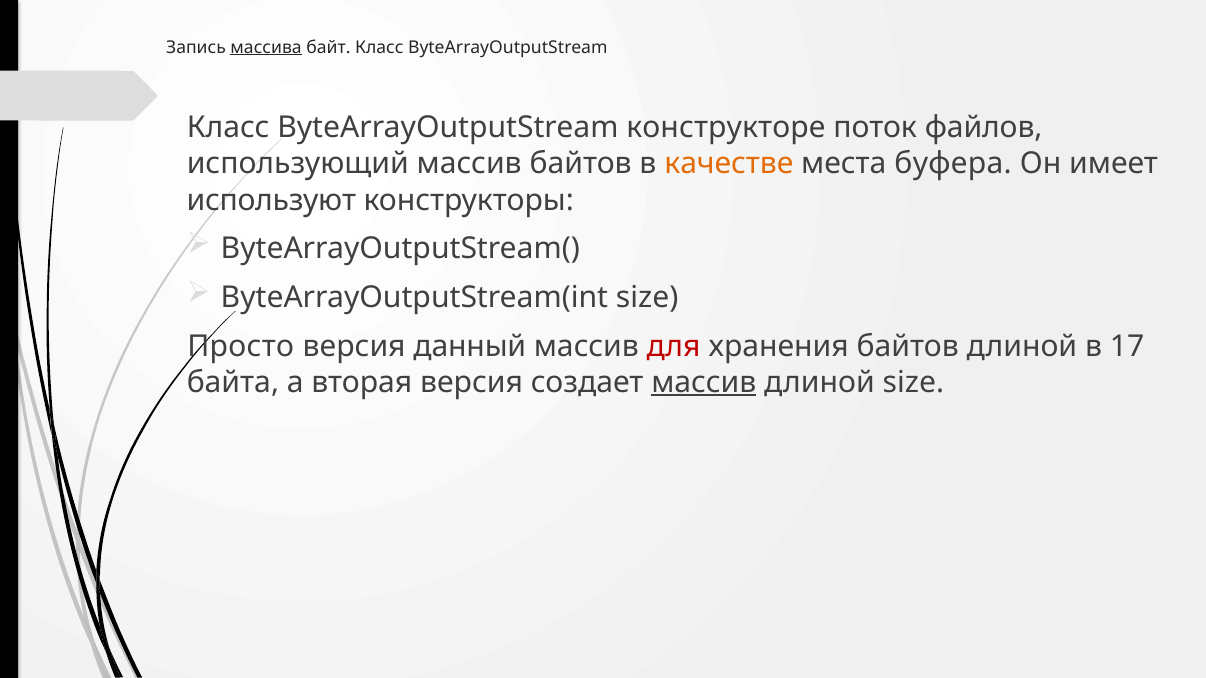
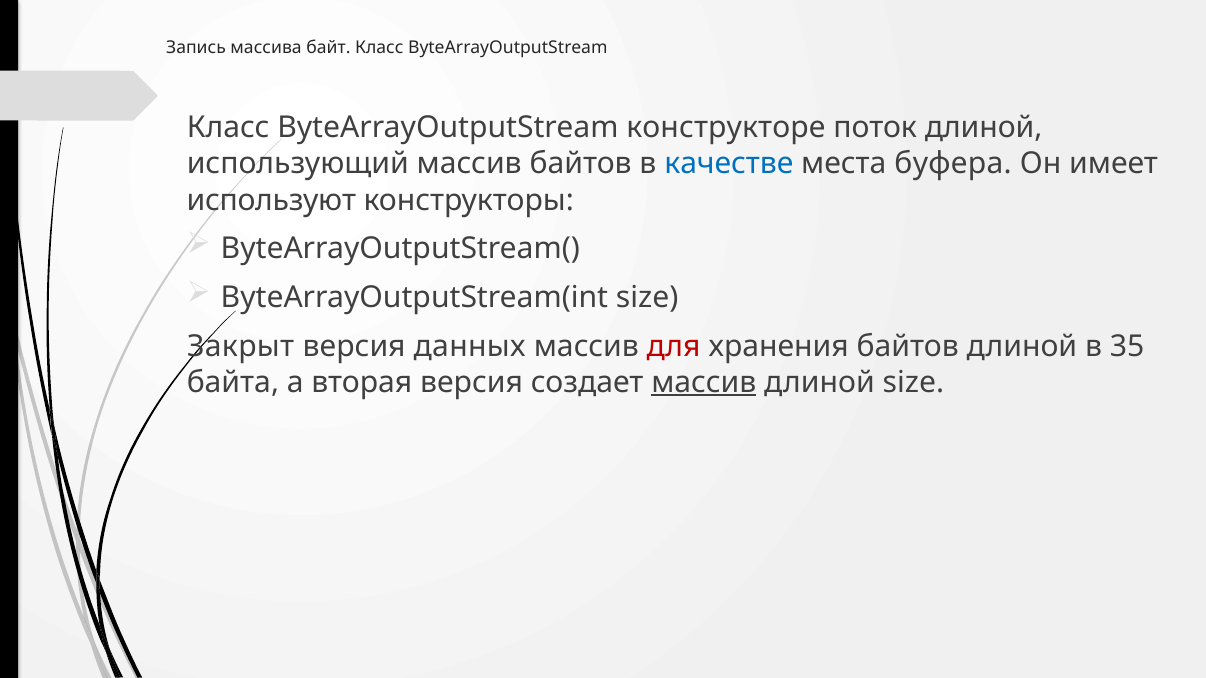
массива underline: present -> none
поток файлов: файлов -> длиной
качестве colour: orange -> blue
Просто: Просто -> Закрыт
данный: данный -> данных
17: 17 -> 35
